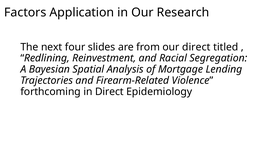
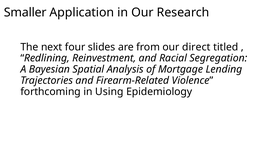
Factors: Factors -> Smaller
in Direct: Direct -> Using
